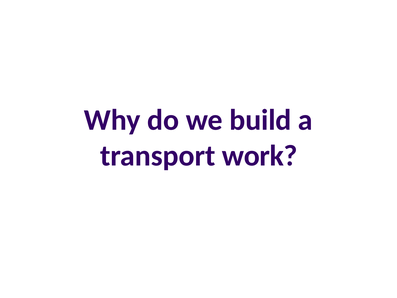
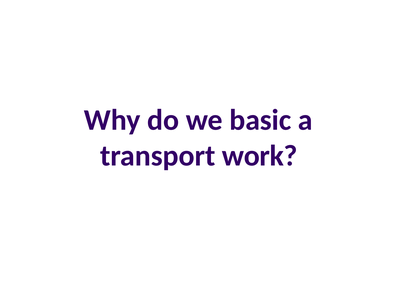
build: build -> basic
